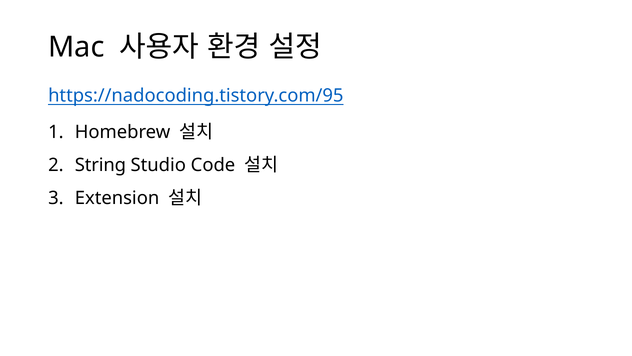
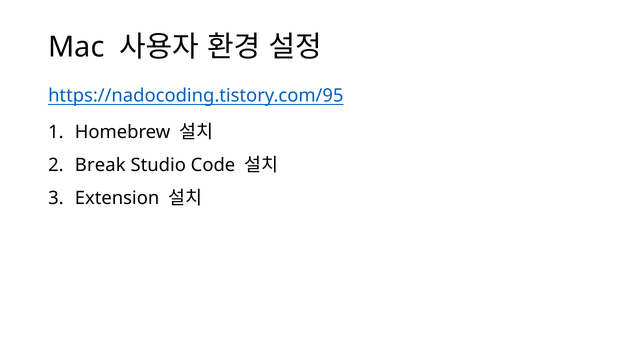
String: String -> Break
